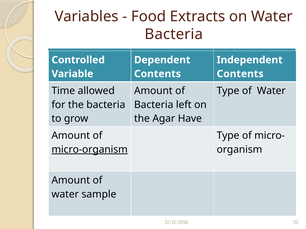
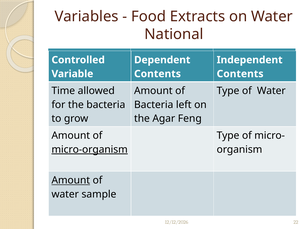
Bacteria at (174, 34): Bacteria -> National
Have: Have -> Feng
Amount at (71, 181) underline: none -> present
